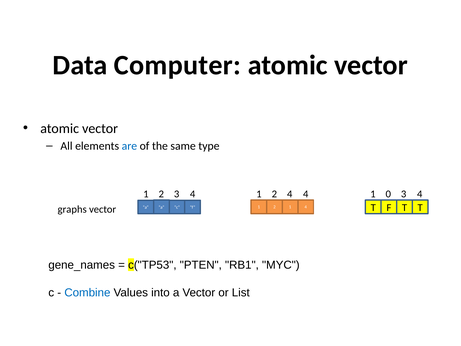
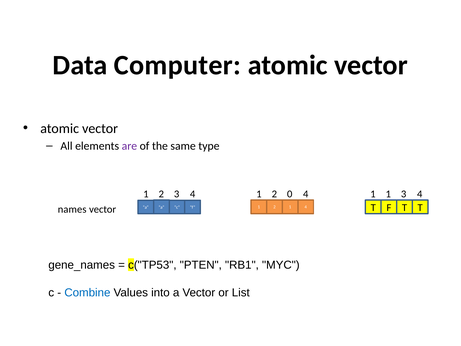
are colour: blue -> purple
2 4: 4 -> 0
1 0: 0 -> 1
graphs: graphs -> names
